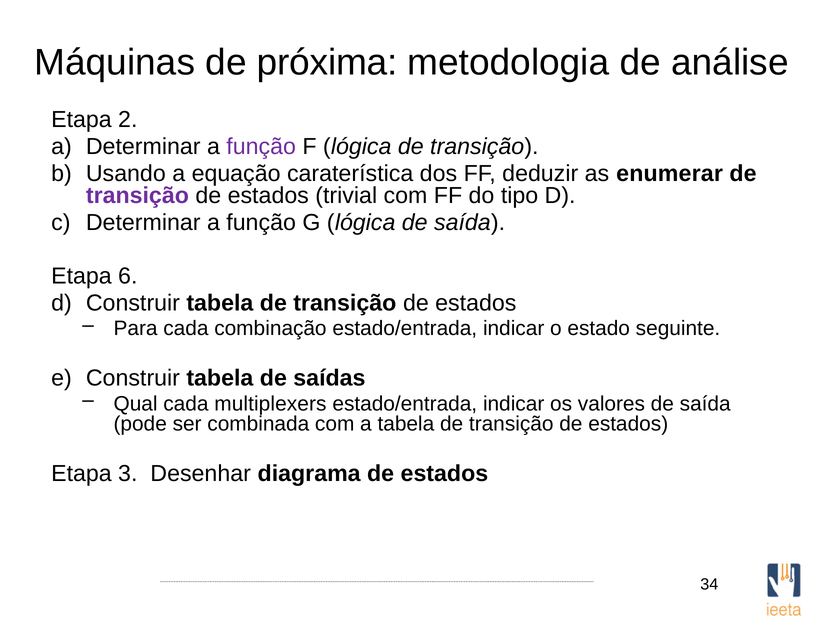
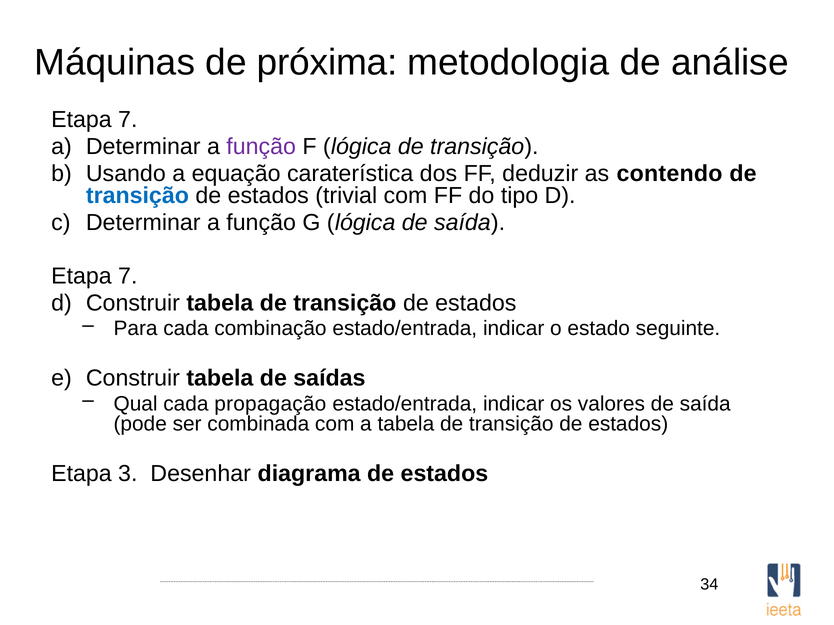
2 at (128, 120): 2 -> 7
enumerar: enumerar -> contendo
transição at (137, 196) colour: purple -> blue
6 at (128, 276): 6 -> 7
multiplexers: multiplexers -> propagação
